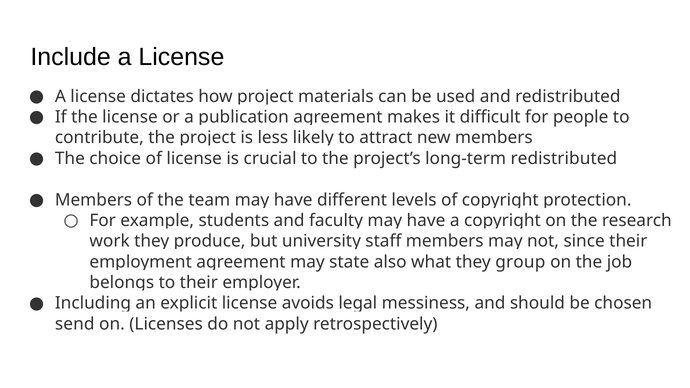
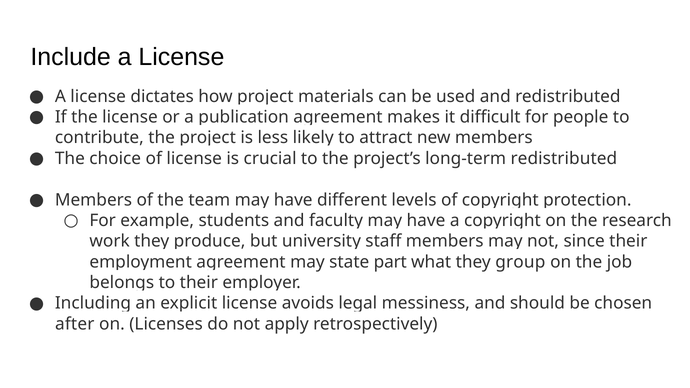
also: also -> part
send: send -> after
